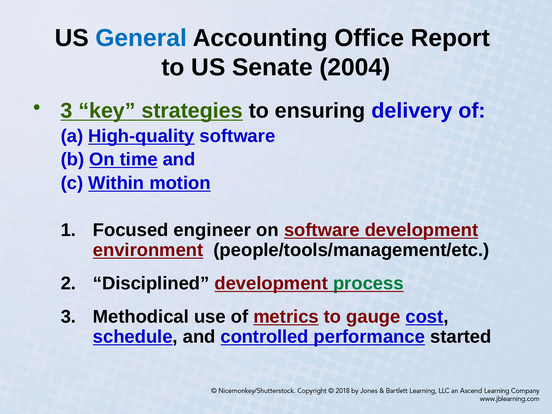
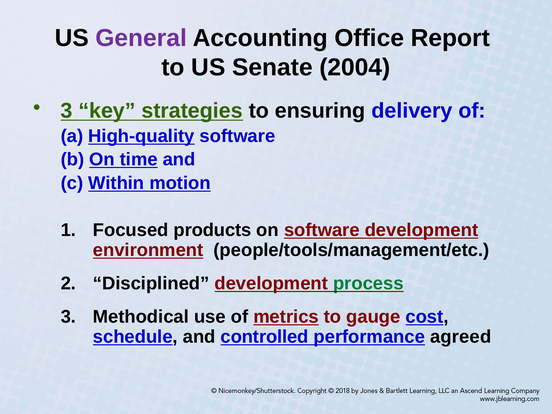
General colour: blue -> purple
engineer: engineer -> products
started: started -> agreed
